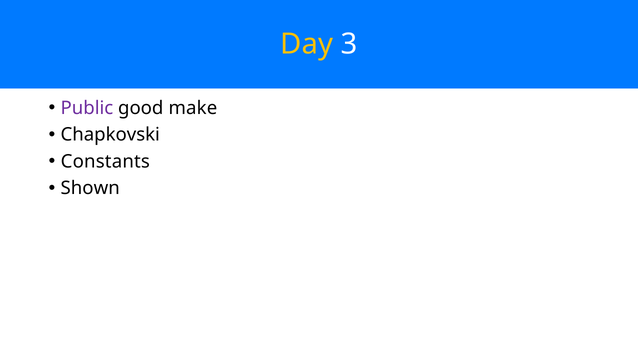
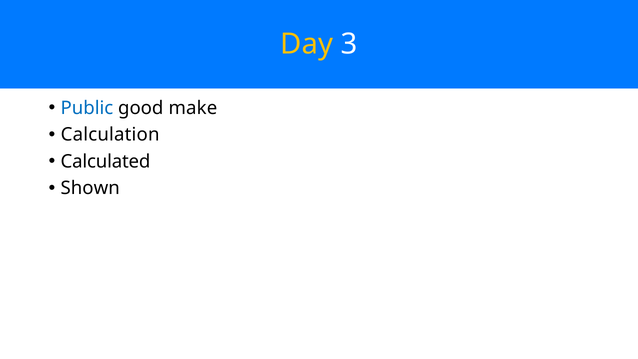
Public colour: purple -> blue
Chapkovski: Chapkovski -> Calculation
Constants: Constants -> Calculated
